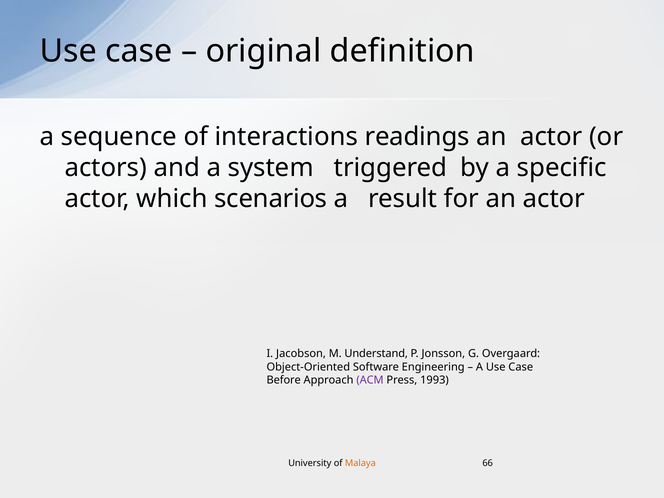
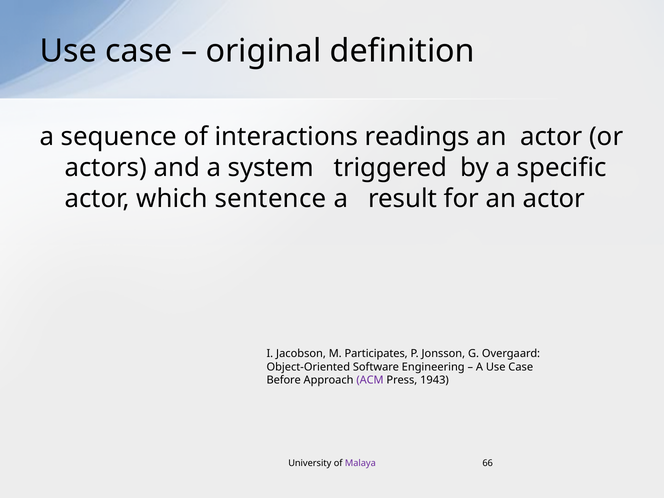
scenarios: scenarios -> sentence
Understand: Understand -> Participates
1993: 1993 -> 1943
Malaya colour: orange -> purple
